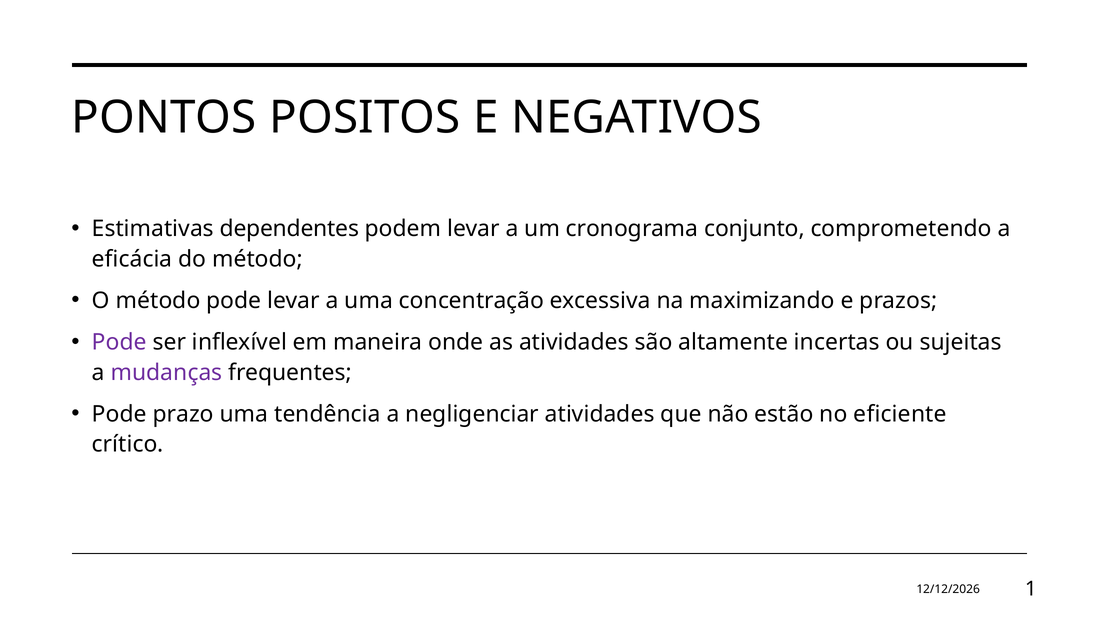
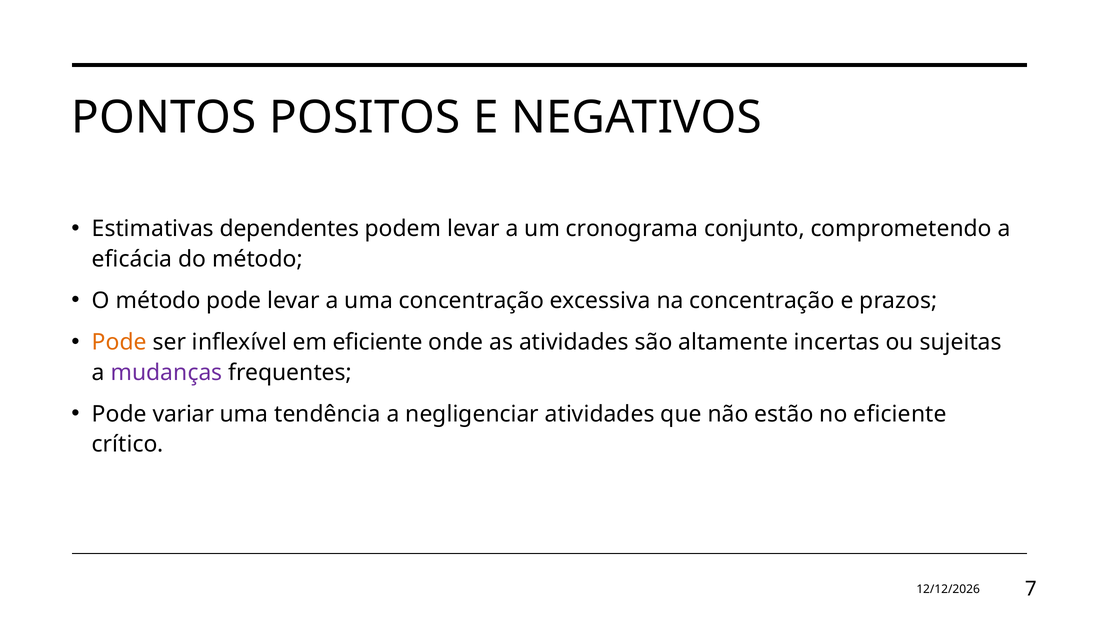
na maximizando: maximizando -> concentração
Pode at (119, 342) colour: purple -> orange
em maneira: maneira -> eficiente
prazo: prazo -> variar
1: 1 -> 7
